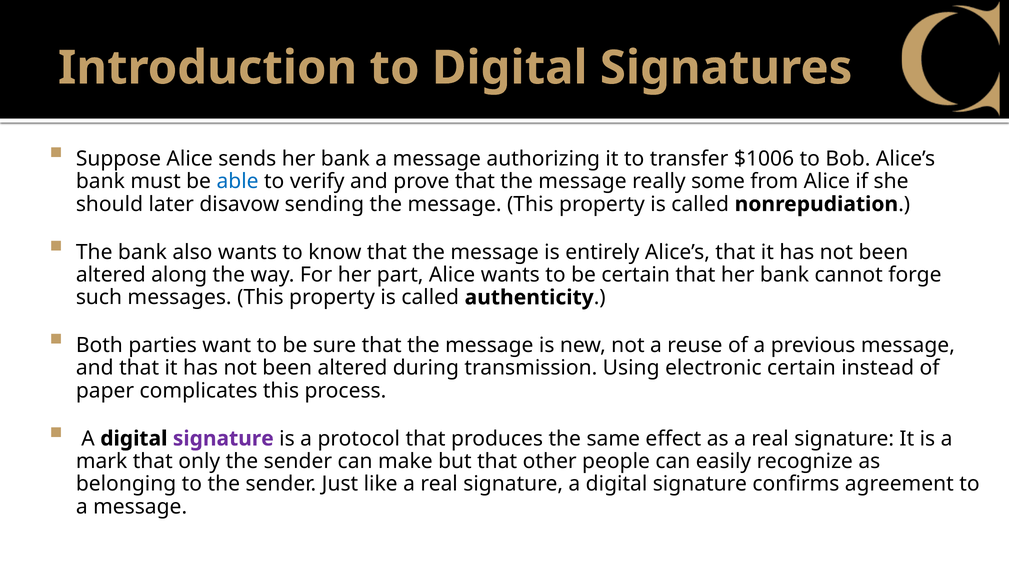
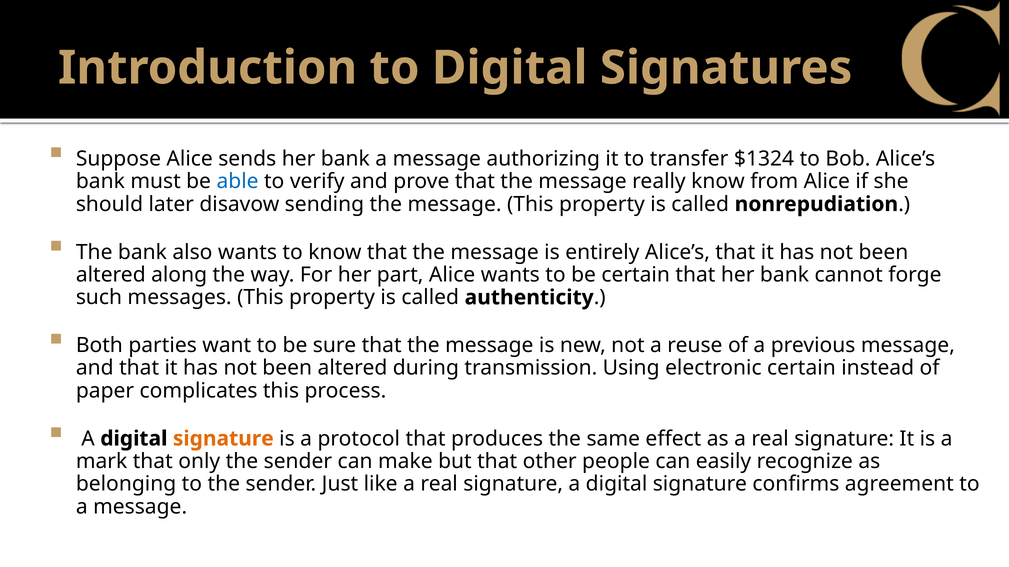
$1006: $1006 -> $1324
really some: some -> know
signature at (223, 439) colour: purple -> orange
